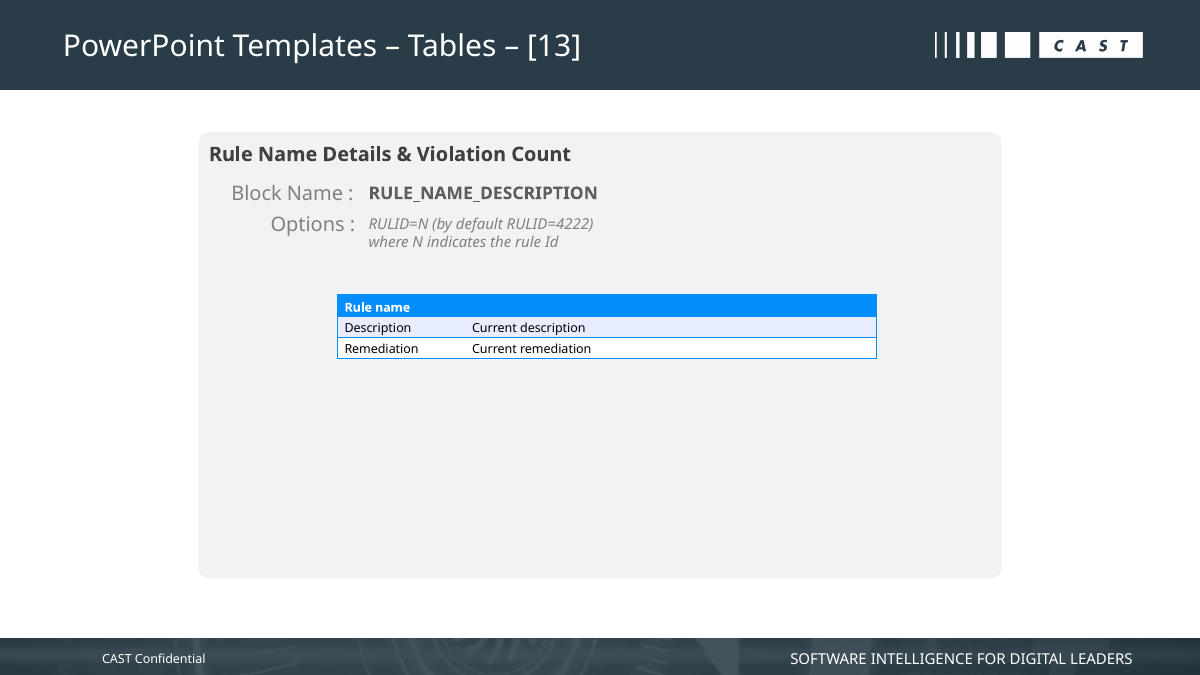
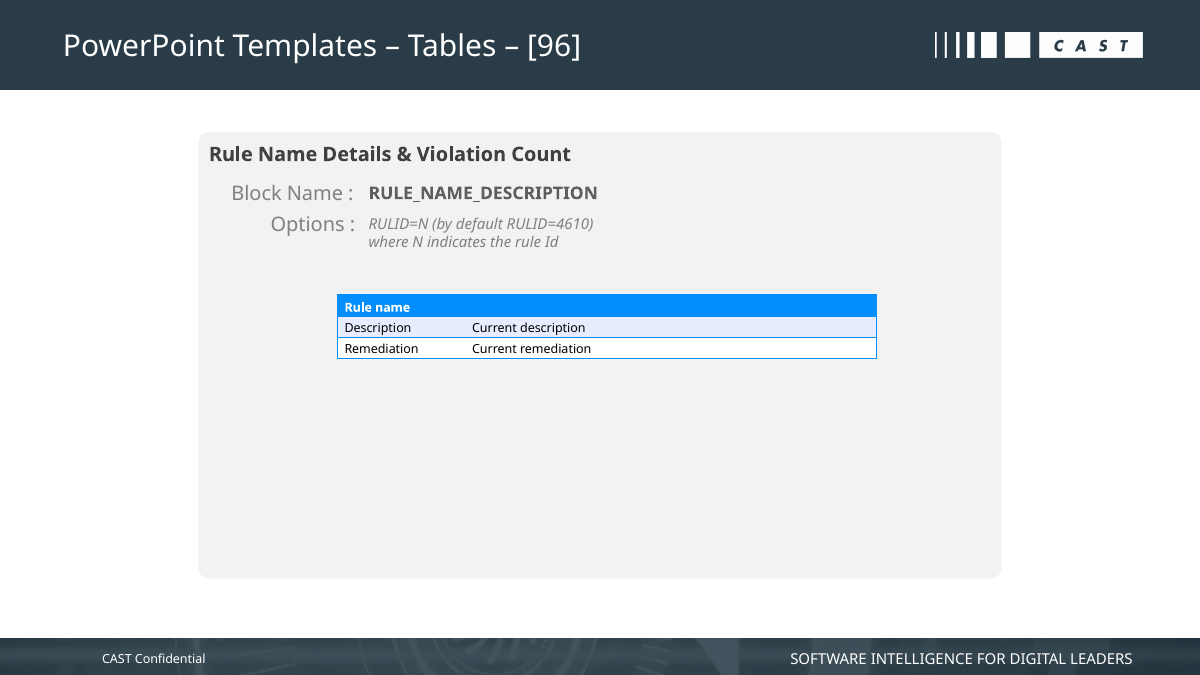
13: 13 -> 96
RULID=4222: RULID=4222 -> RULID=4610
